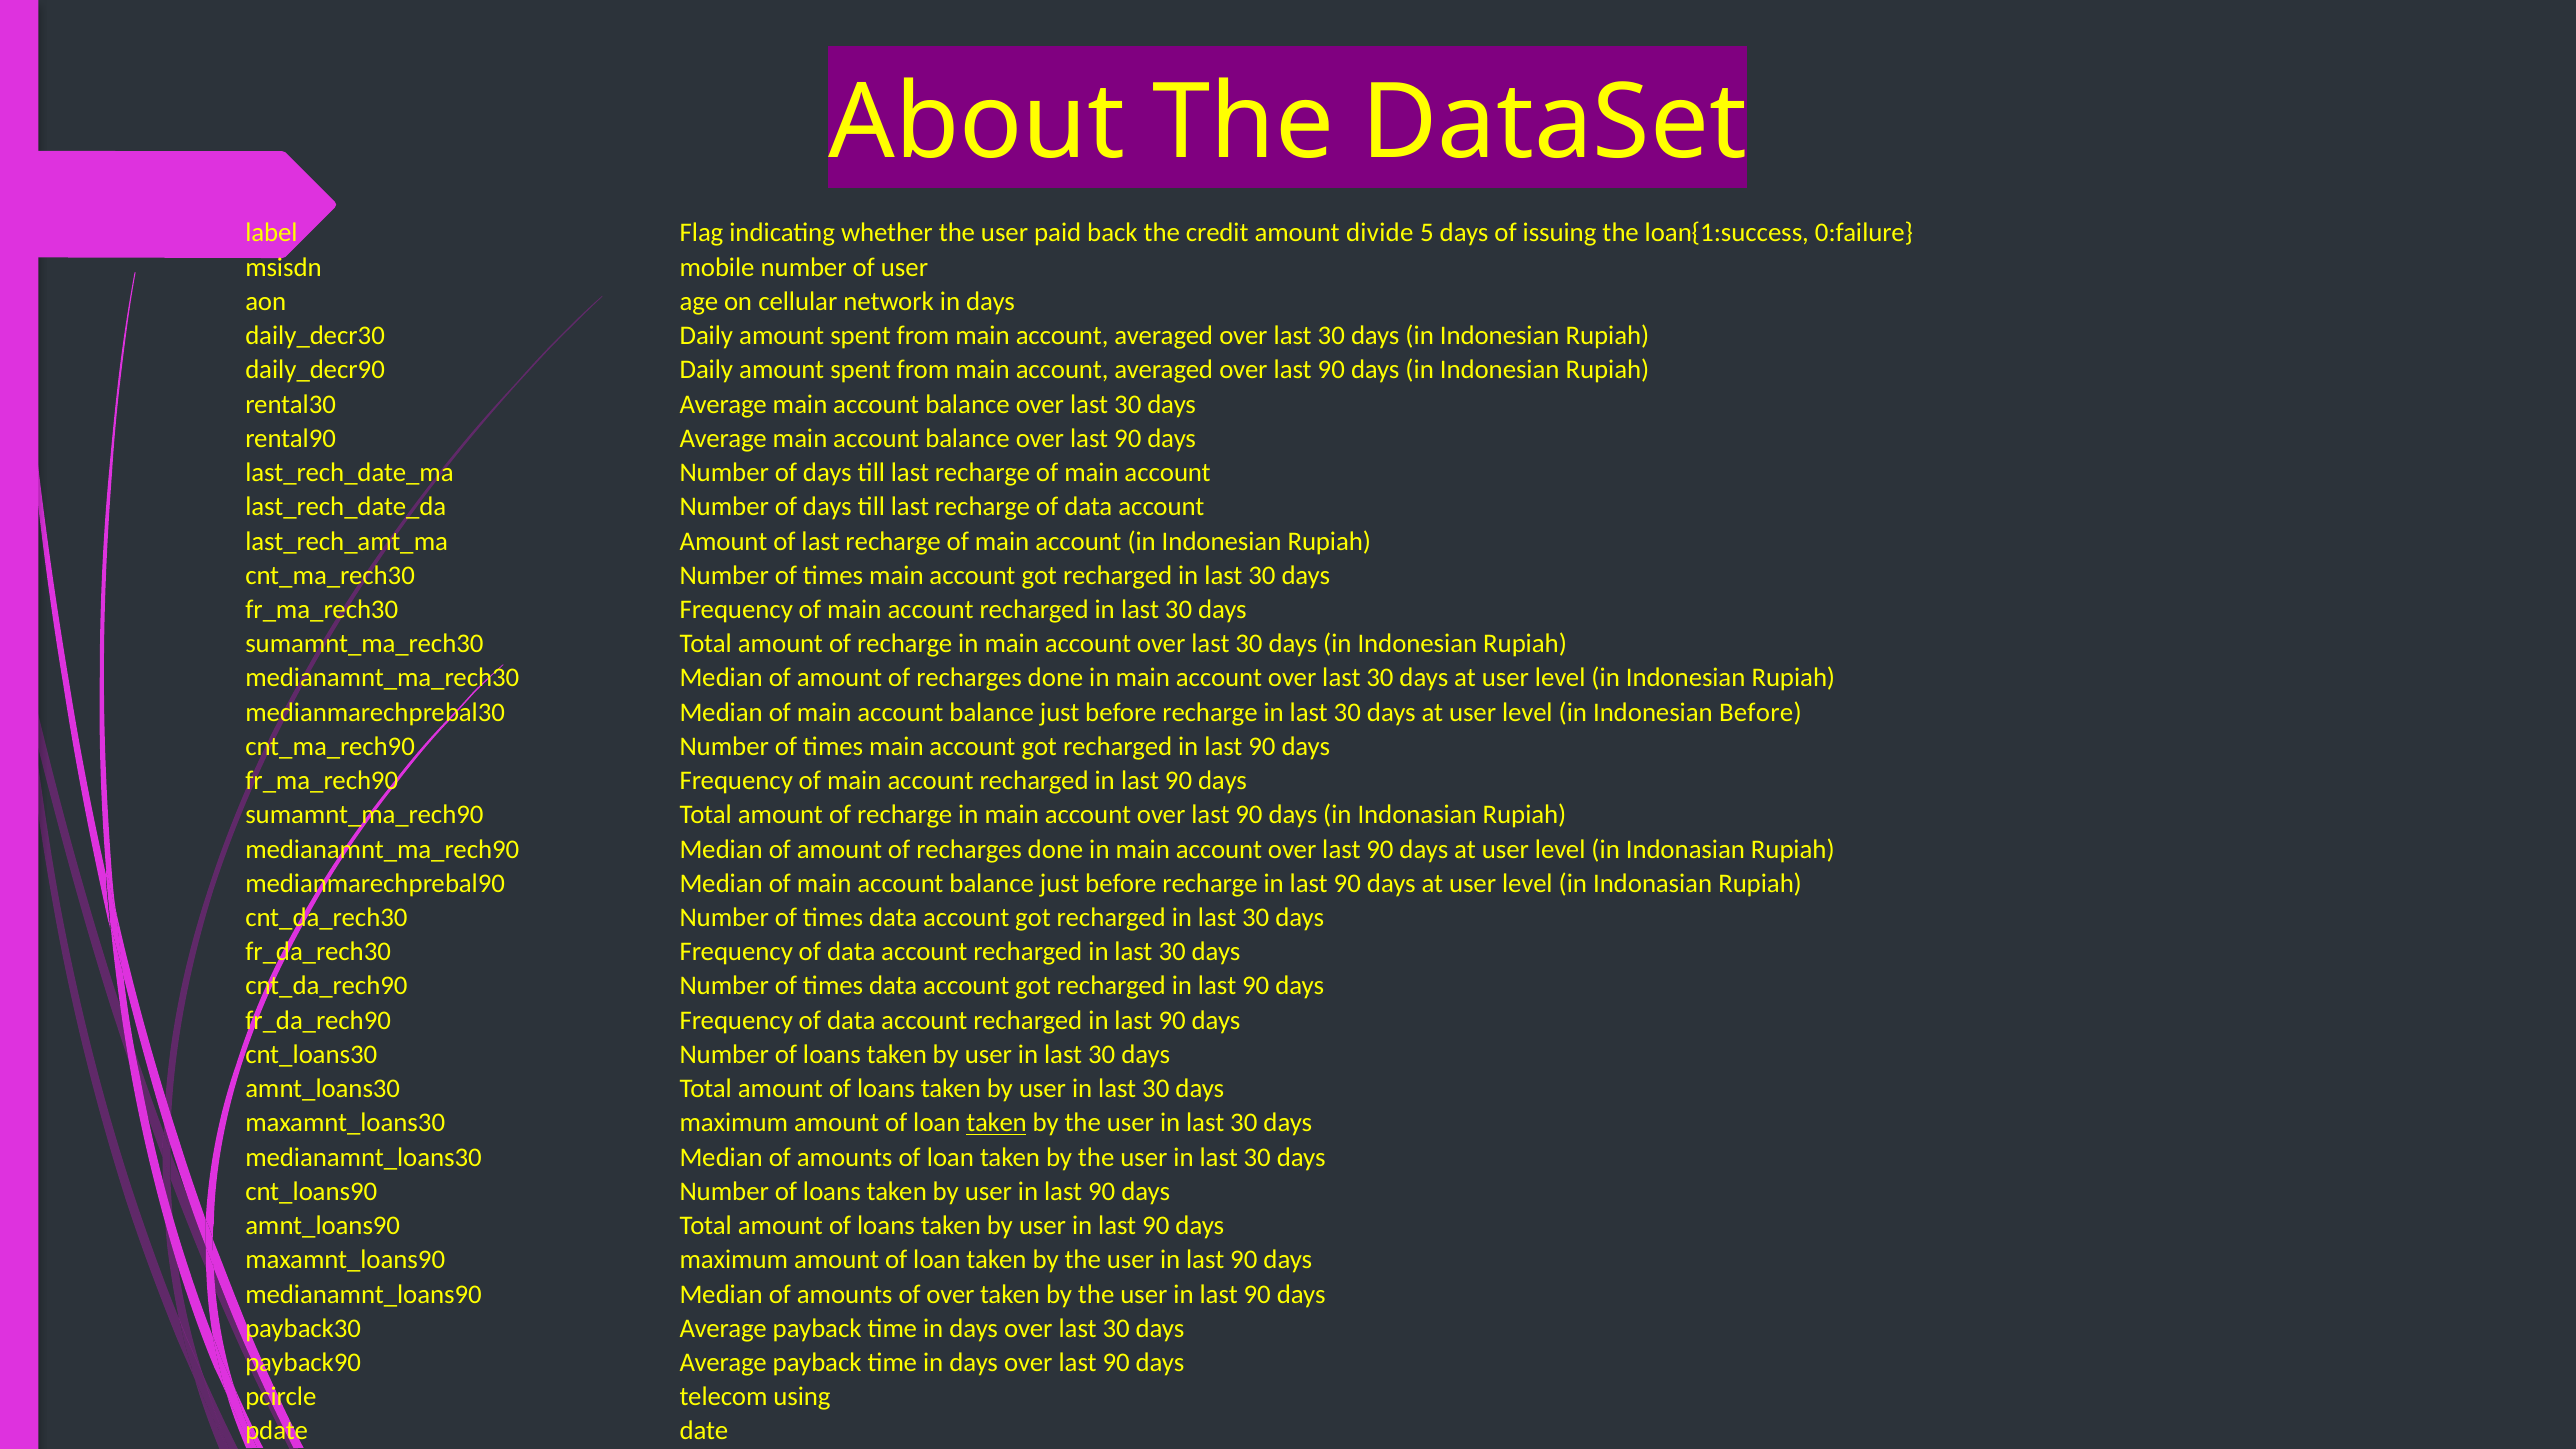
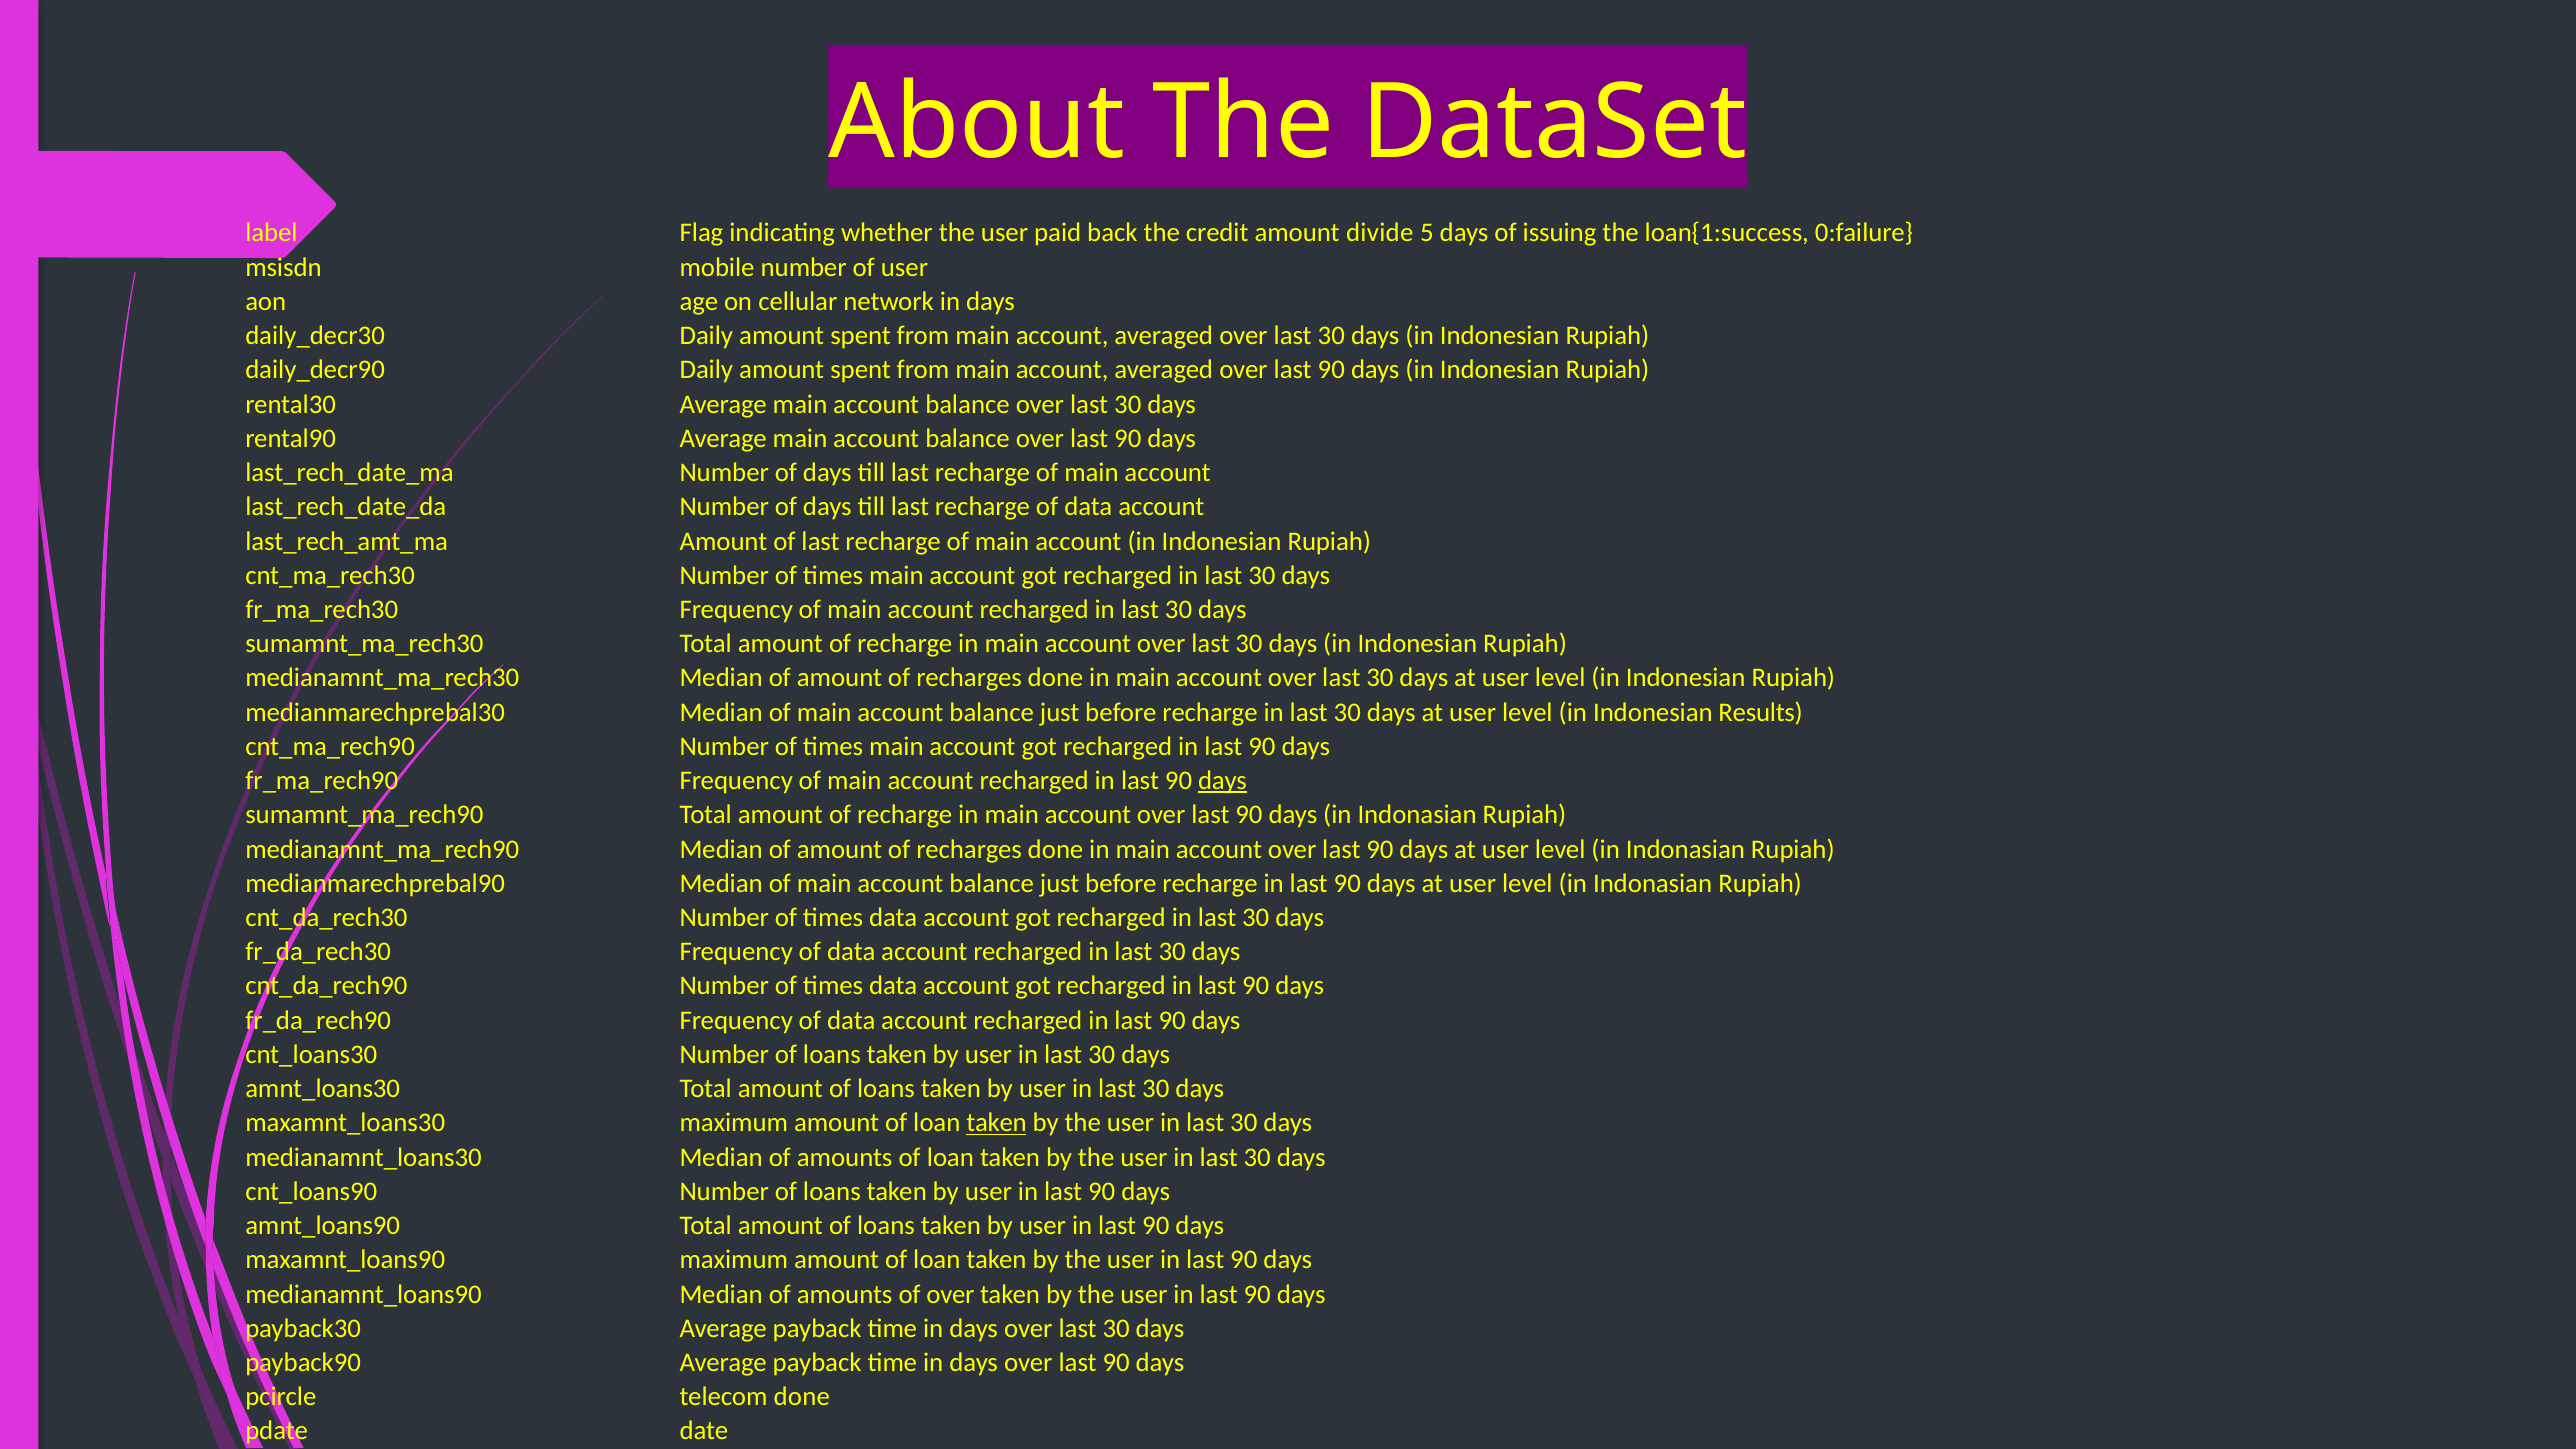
Indonesian Before: Before -> Results
days at (1222, 781) underline: none -> present
telecom using: using -> done
